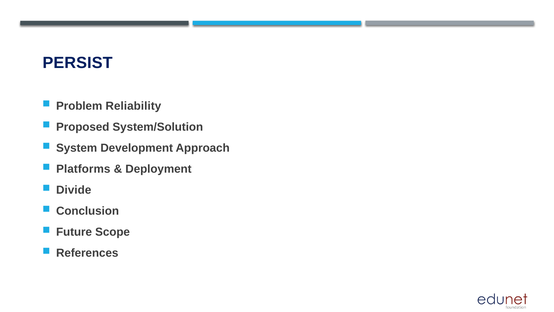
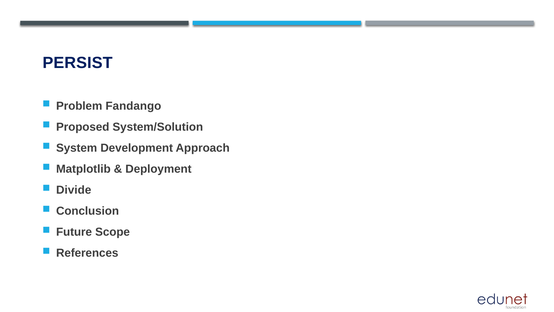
Reliability: Reliability -> Fandango
Platforms: Platforms -> Matplotlib
